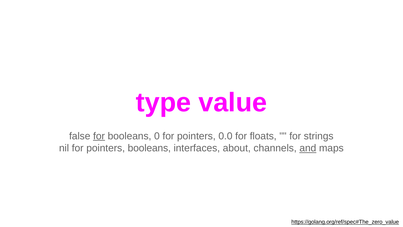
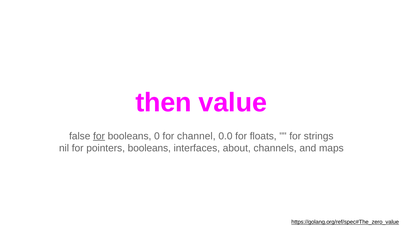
type: type -> then
0 for pointers: pointers -> channel
and underline: present -> none
